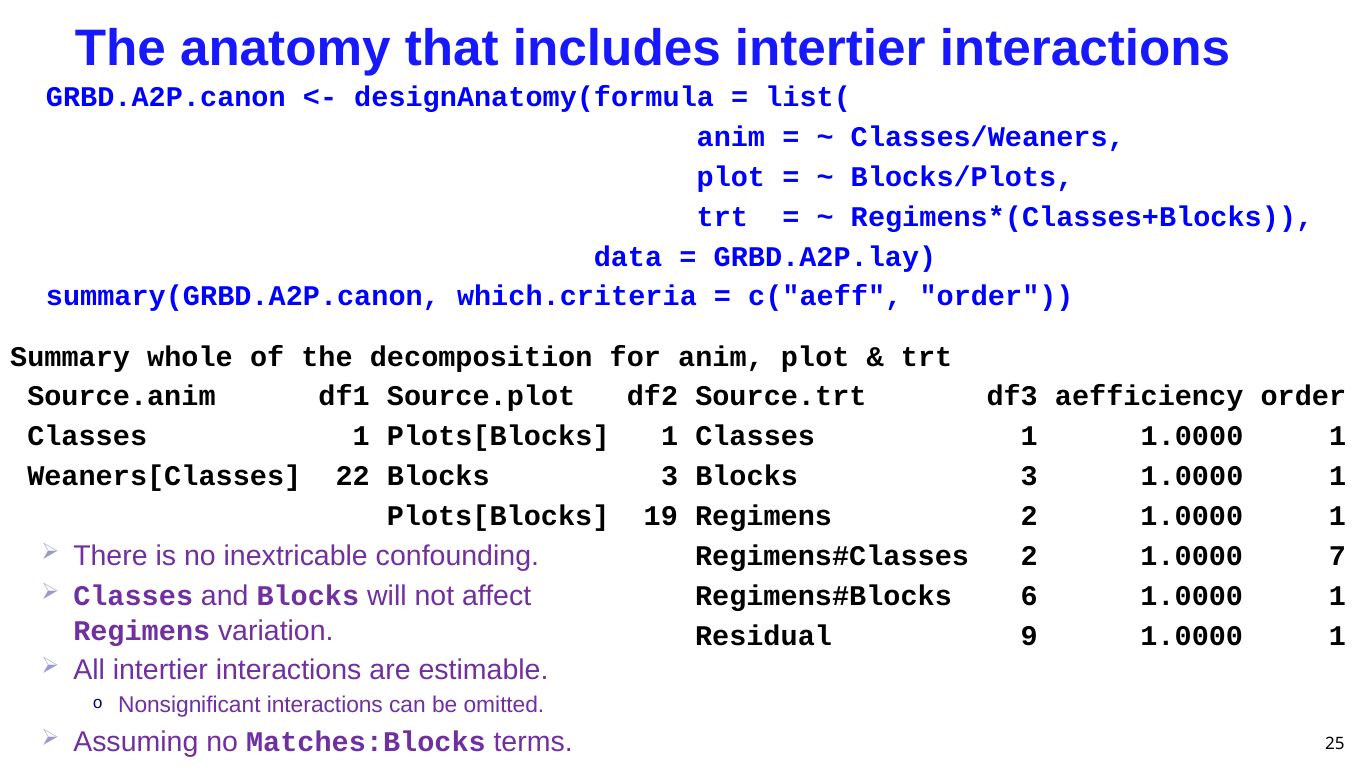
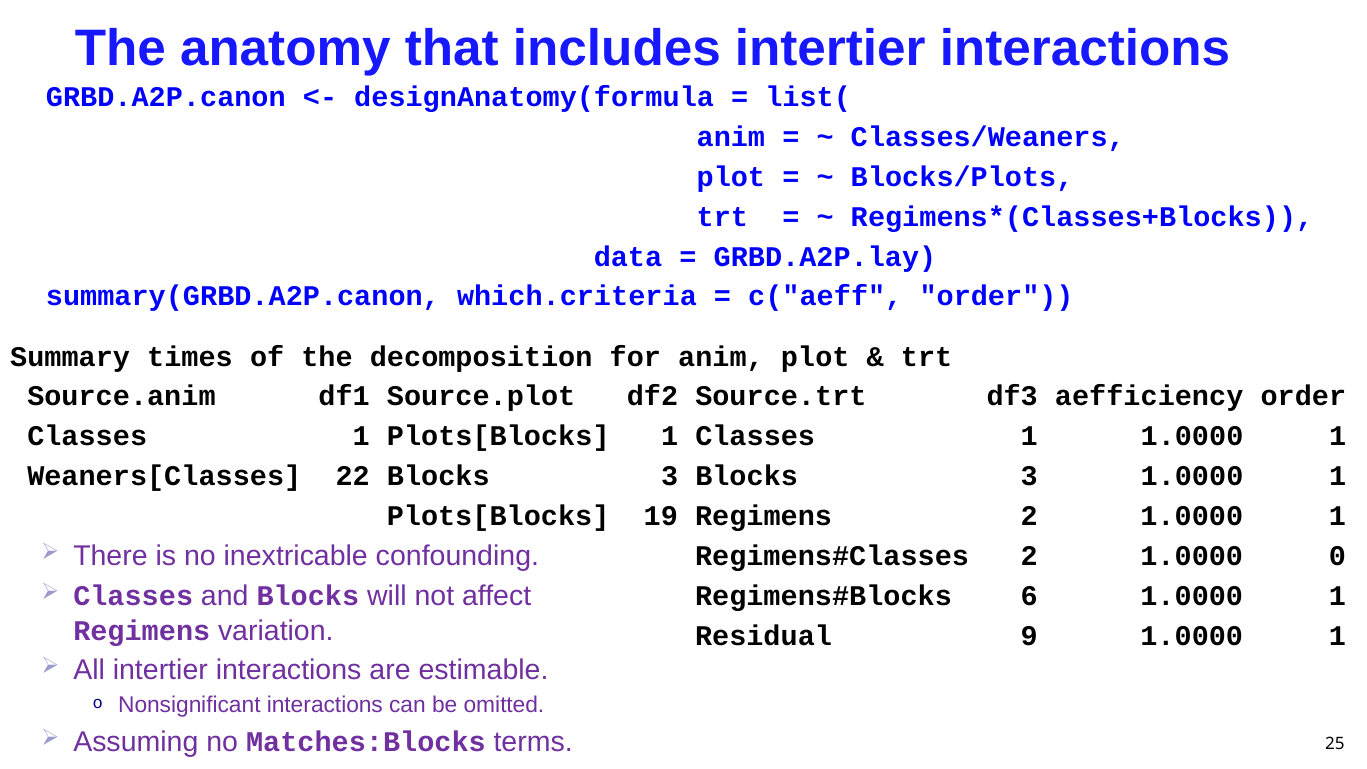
whole: whole -> times
7: 7 -> 0
